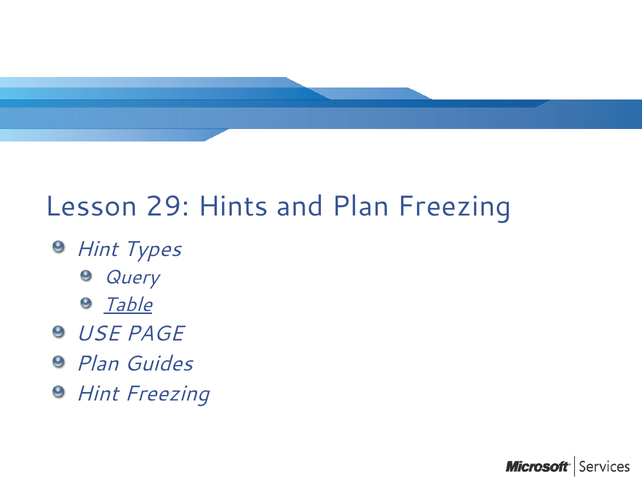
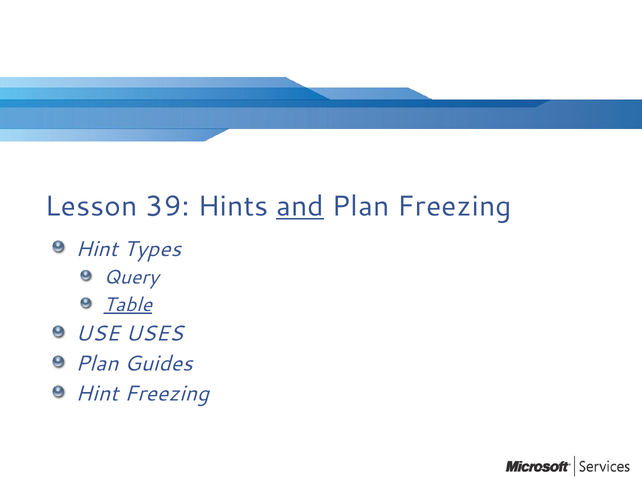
29: 29 -> 39
and underline: none -> present
PAGE: PAGE -> USES
